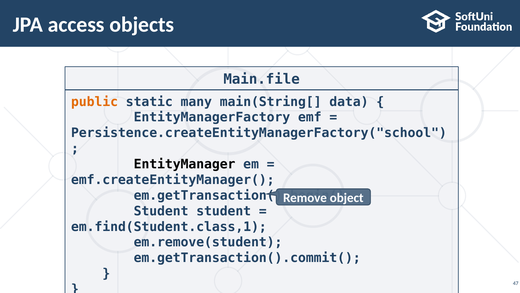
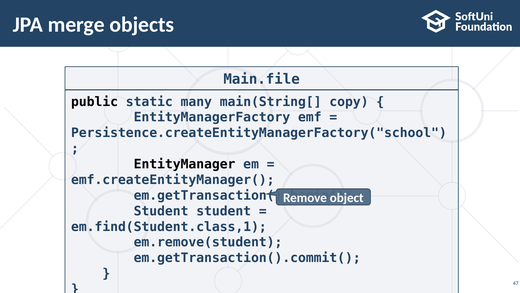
access: access -> merge
public colour: orange -> black
data: data -> copy
